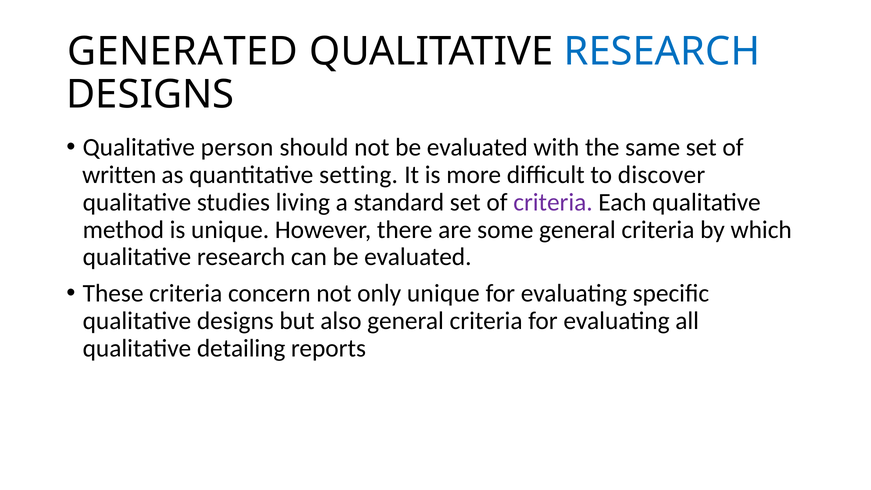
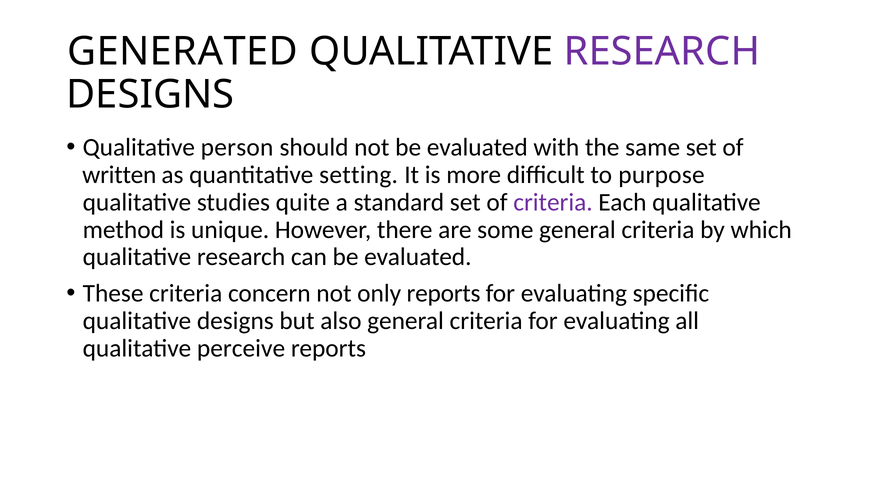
RESEARCH at (662, 52) colour: blue -> purple
discover: discover -> purpose
living: living -> quite
only unique: unique -> reports
detailing: detailing -> perceive
